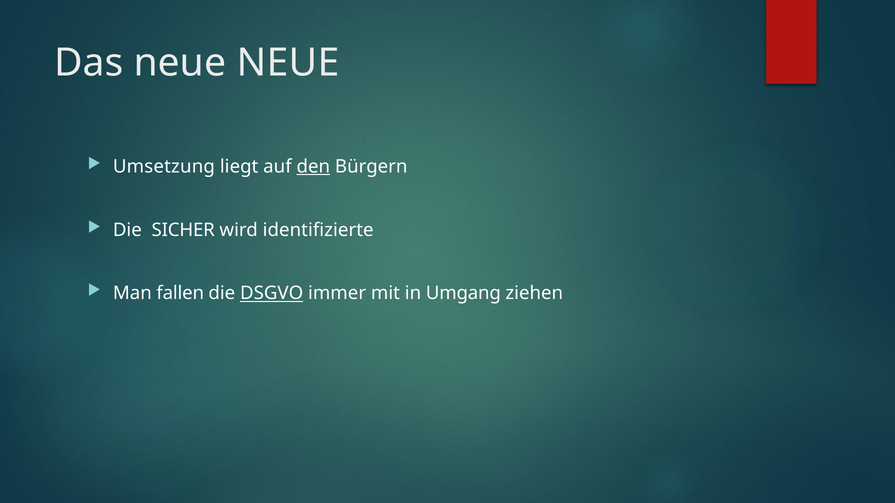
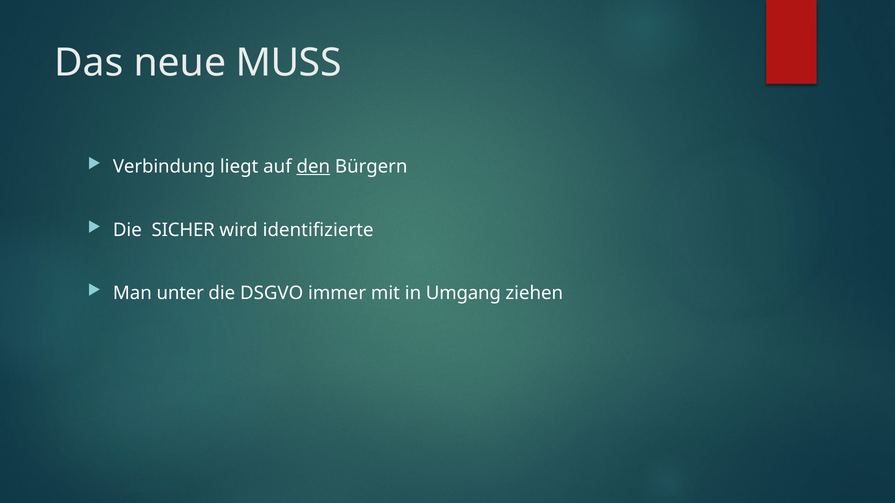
neue NEUE: NEUE -> MUSS
Umsetzung: Umsetzung -> Verbindung
fallen: fallen -> unter
DSGVO underline: present -> none
